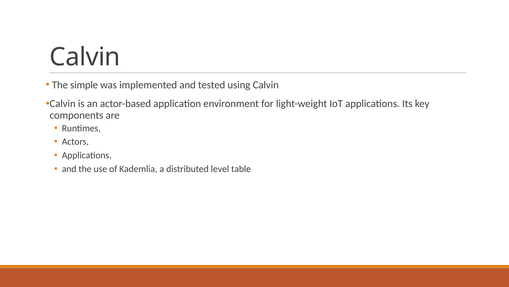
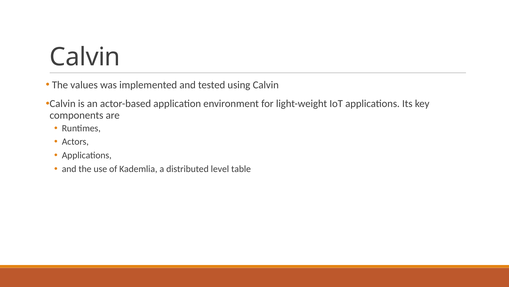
simple: simple -> values
